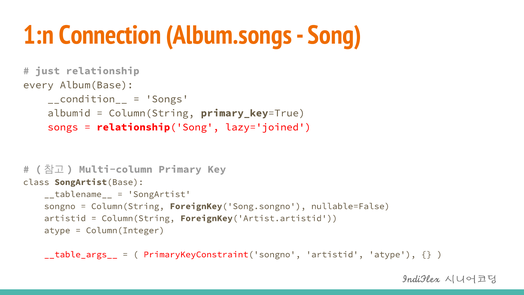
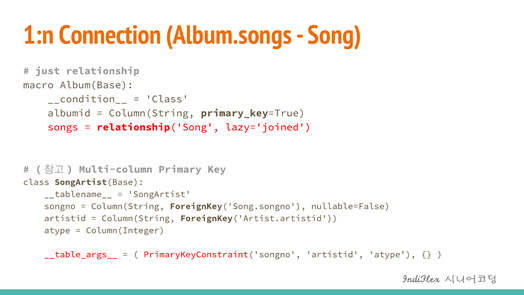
every: every -> macro
Songs at (167, 99): Songs -> Class
